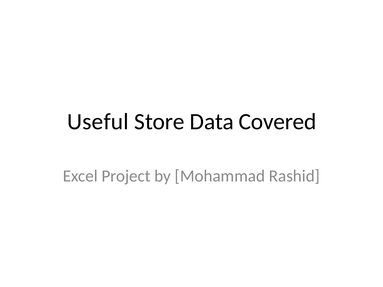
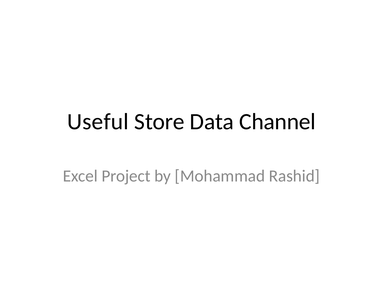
Covered: Covered -> Channel
